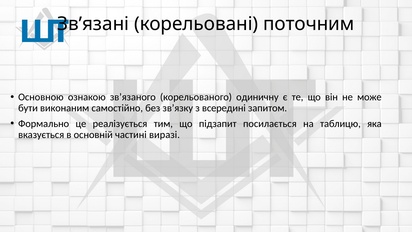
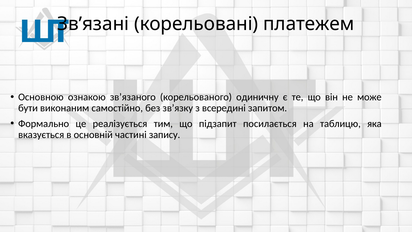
поточним: поточним -> платежем
виразі: виразі -> запису
